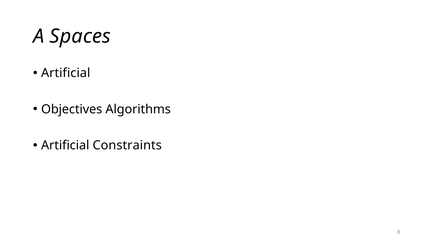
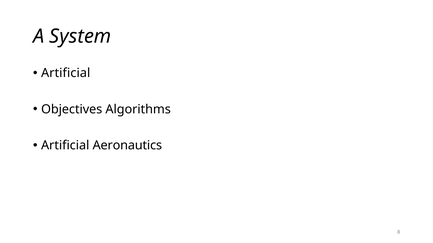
Spaces: Spaces -> System
Constraints: Constraints -> Aeronautics
